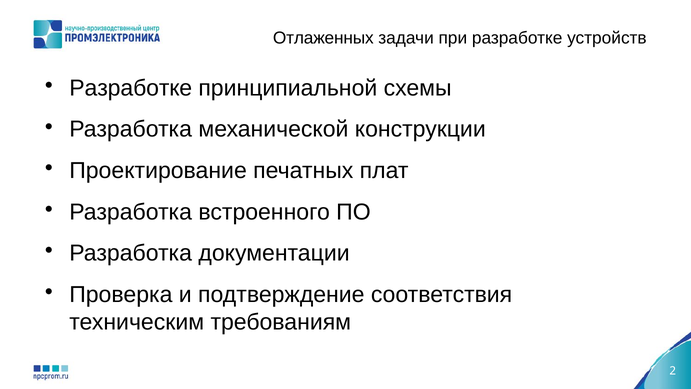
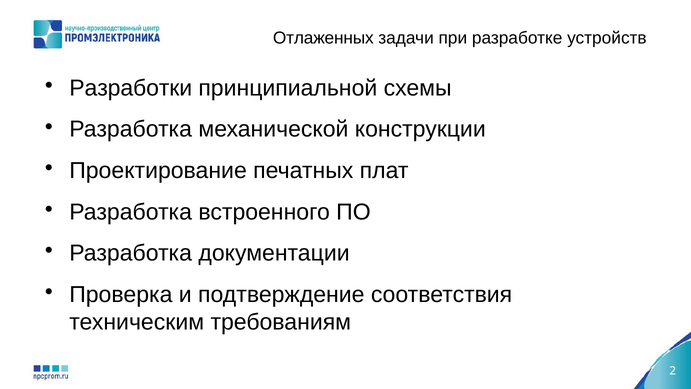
Разработке at (131, 88): Разработке -> Разработки
